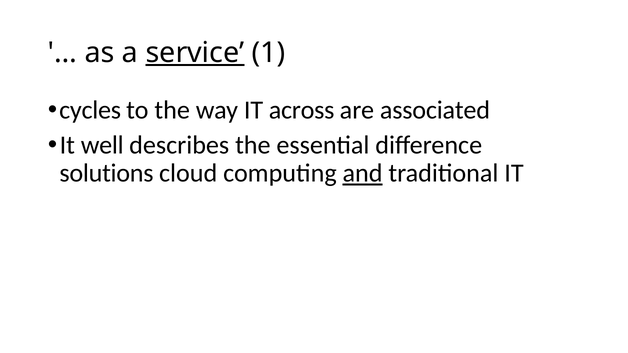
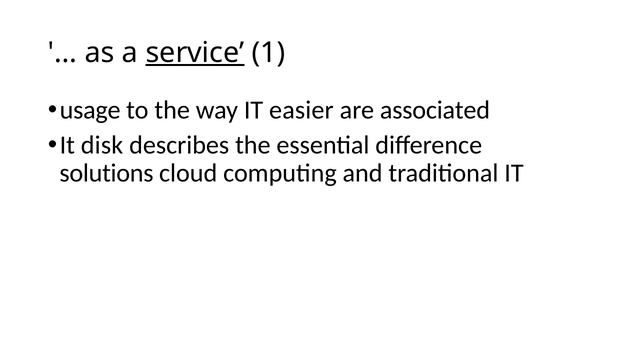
cycles: cycles -> usage
across: across -> easier
well: well -> disk
and underline: present -> none
